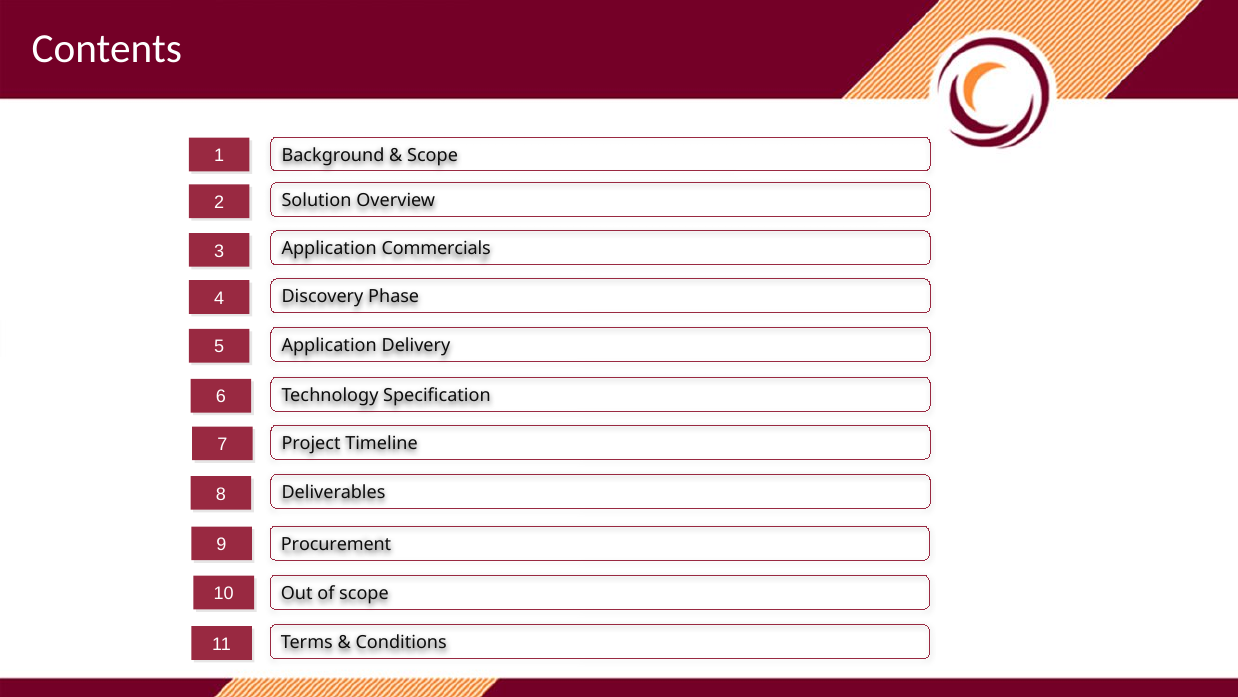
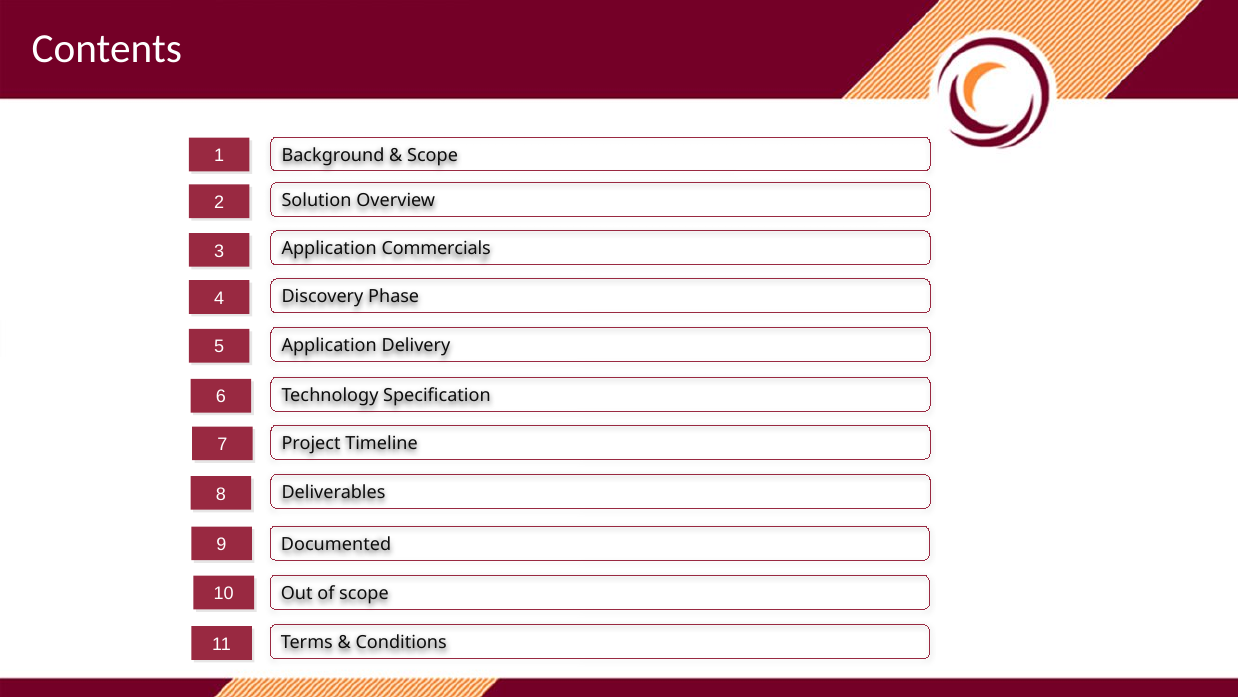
Procurement: Procurement -> Documented
